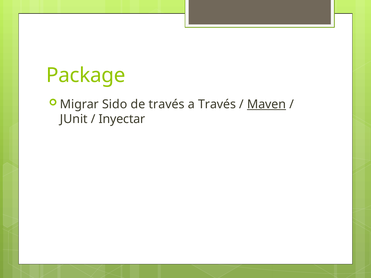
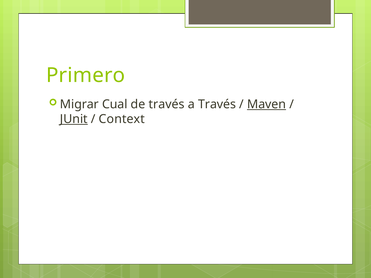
Package: Package -> Primero
Sido: Sido -> Cual
JUnit underline: none -> present
Inyectar: Inyectar -> Context
